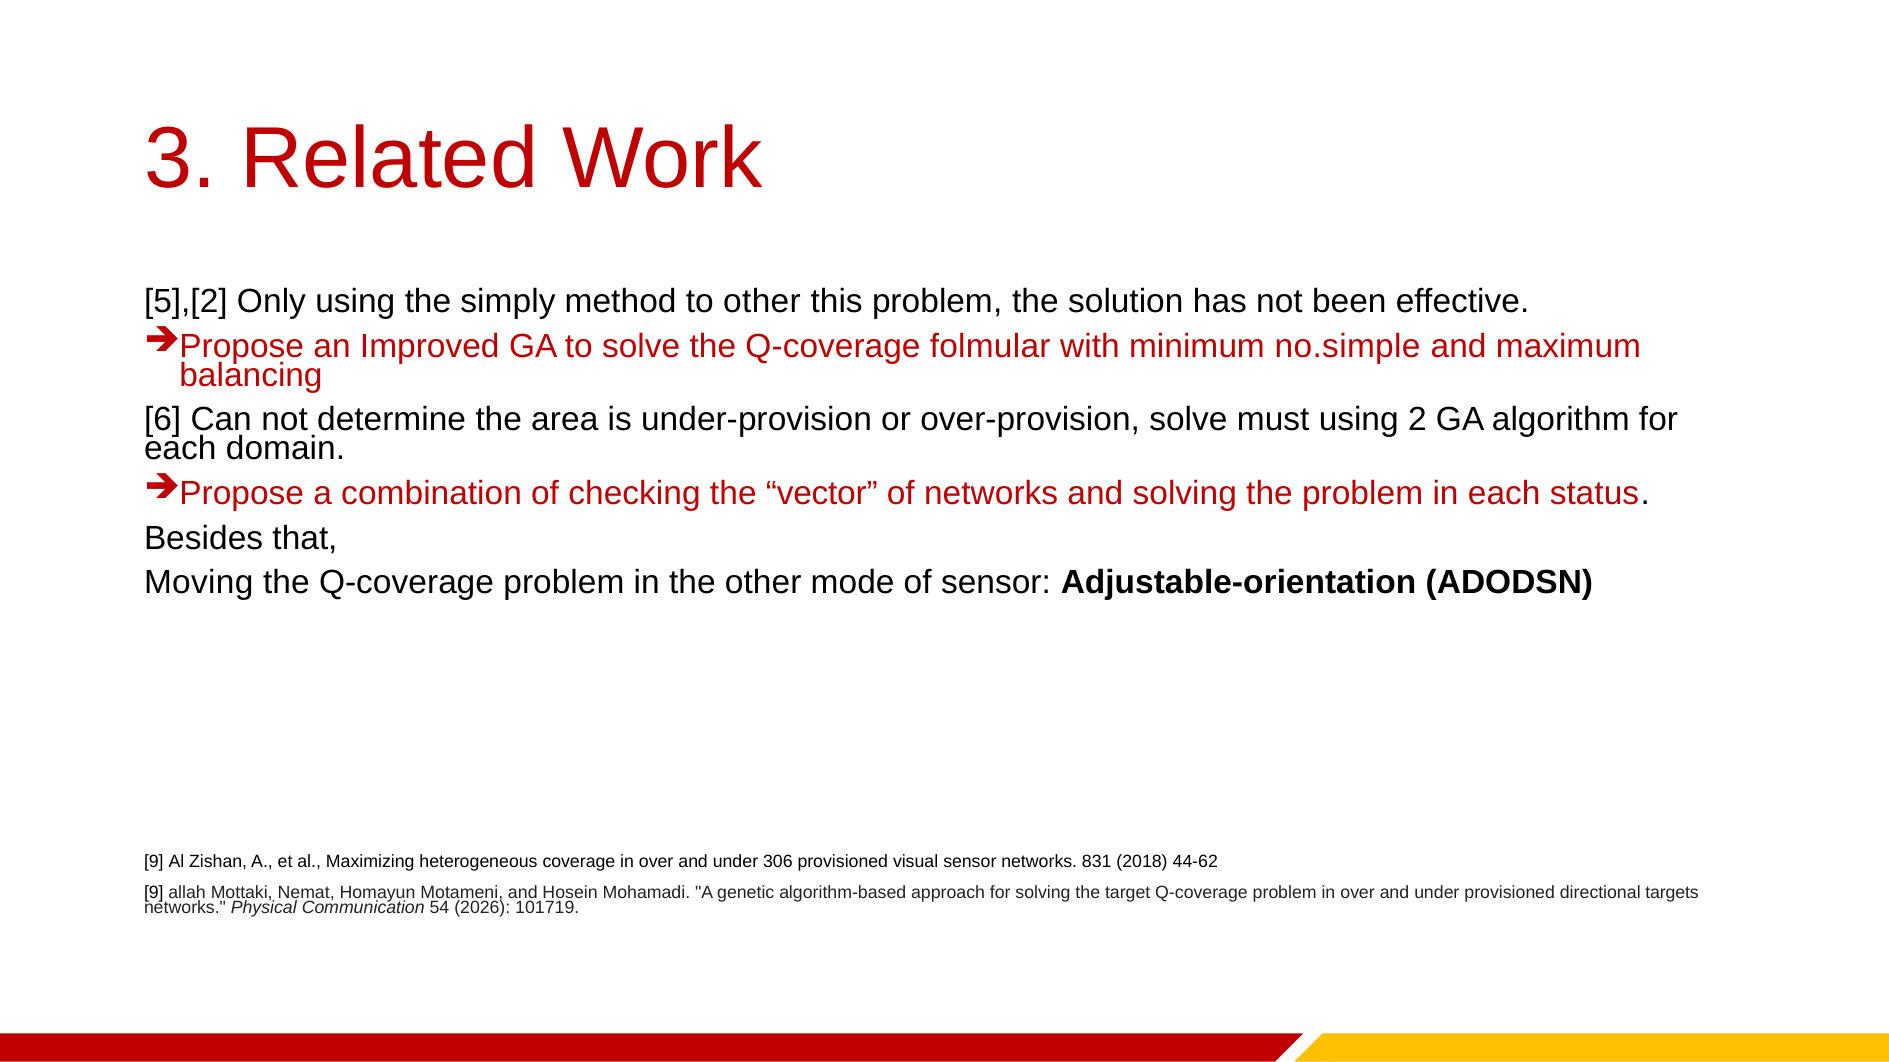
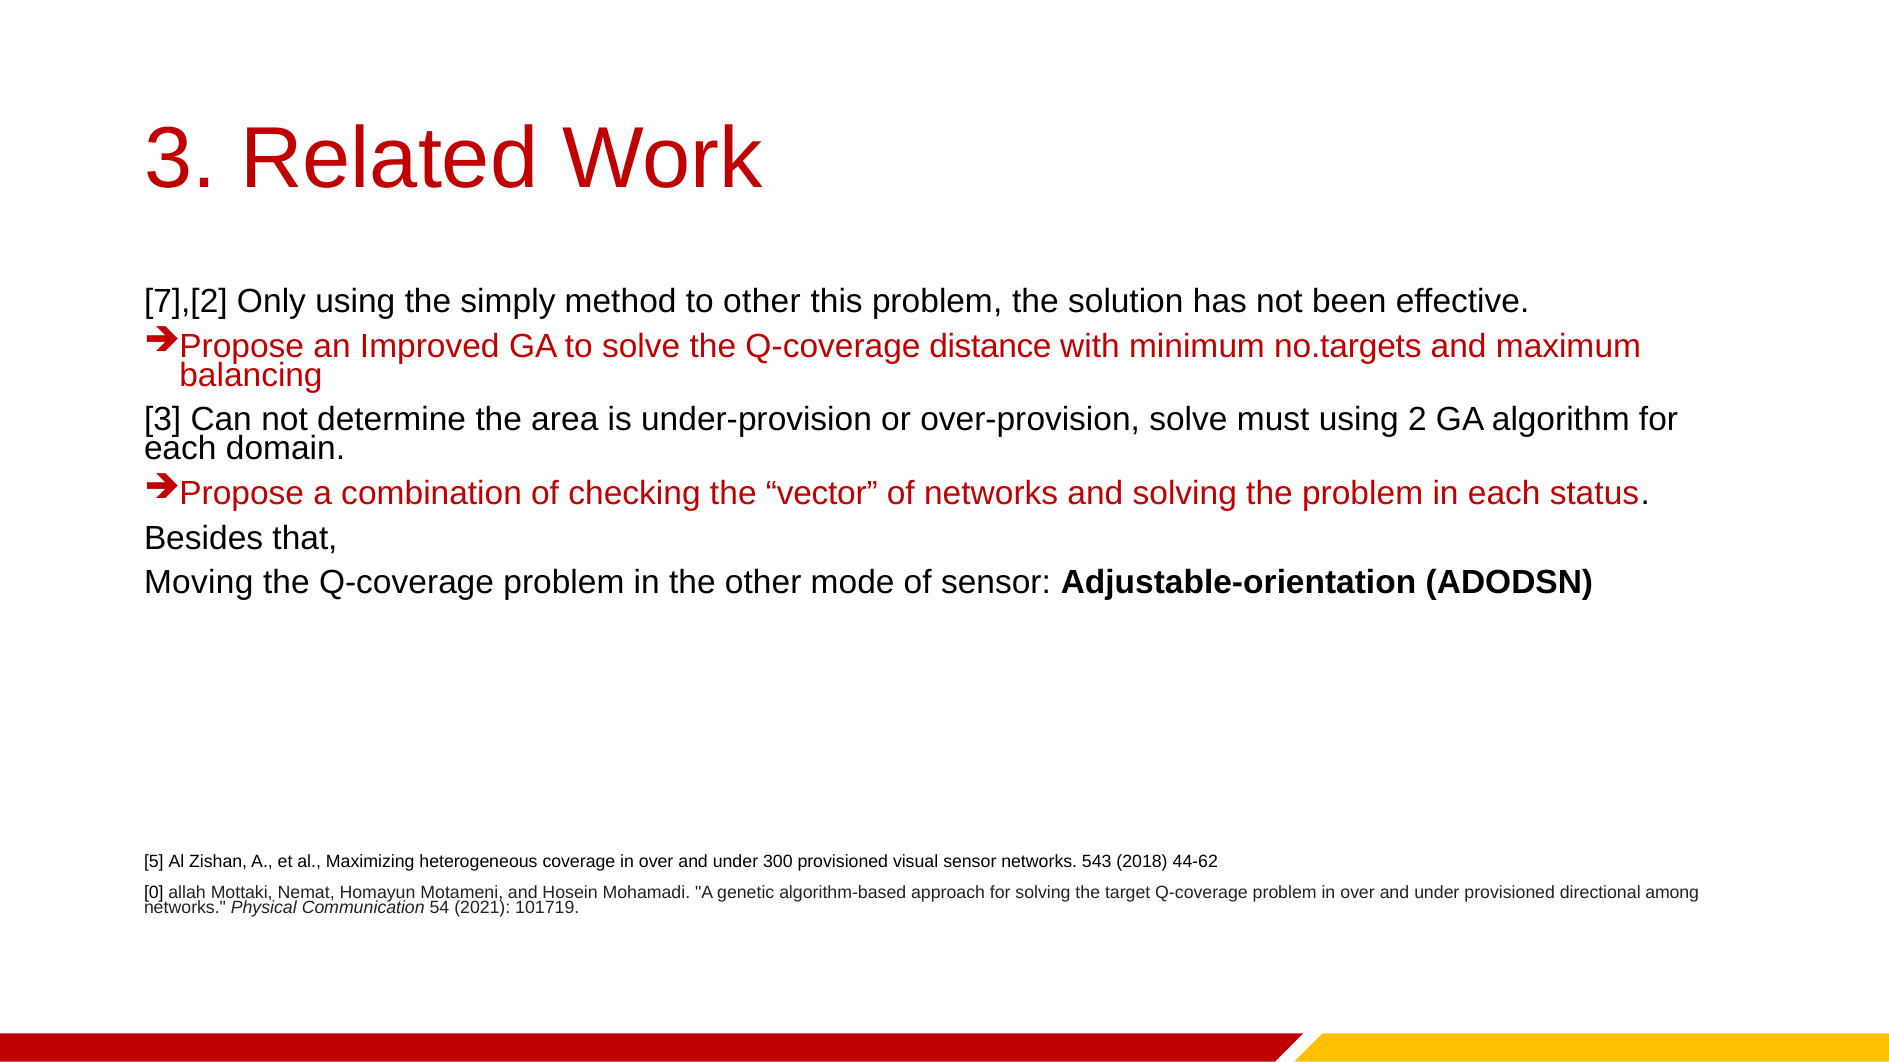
5],[2: 5],[2 -> 7],[2
folmular: folmular -> distance
no.simple: no.simple -> no.targets
6 at (163, 420): 6 -> 3
9 at (154, 862): 9 -> 5
306: 306 -> 300
831: 831 -> 543
9 at (154, 893): 9 -> 0
targets: targets -> among
2026: 2026 -> 2021
